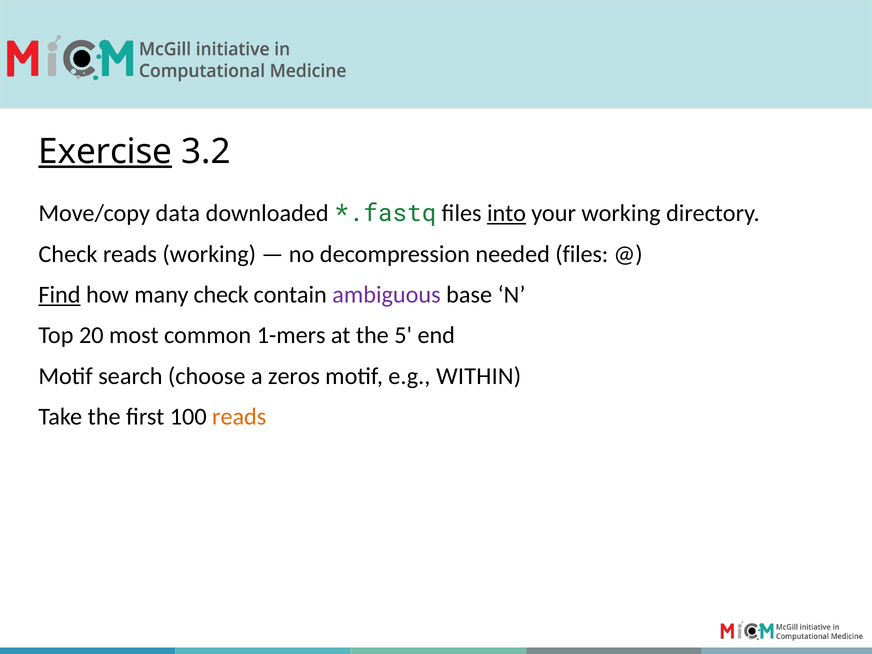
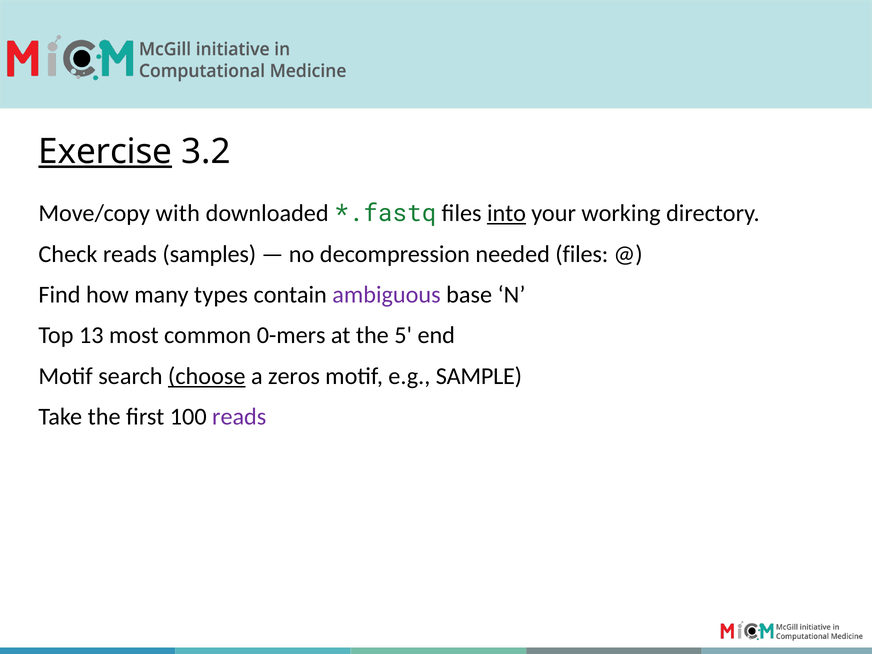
data: data -> with
reads working: working -> samples
Find underline: present -> none
many check: check -> types
20: 20 -> 13
1-mers: 1-mers -> 0-mers
choose underline: none -> present
WITHIN: WITHIN -> SAMPLE
reads at (239, 417) colour: orange -> purple
